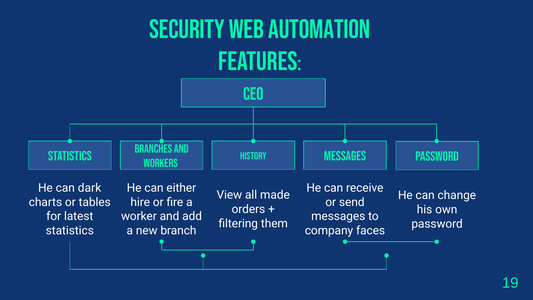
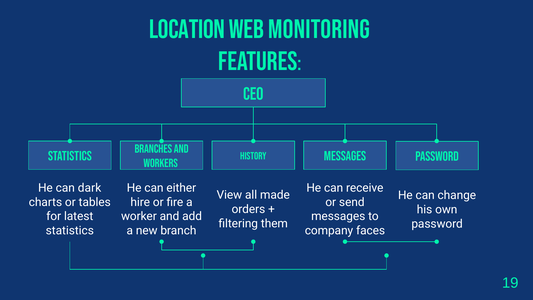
SECURITY: SECURITY -> LOCATION
AUTOMATION: AUTOMATION -> MONITORING
